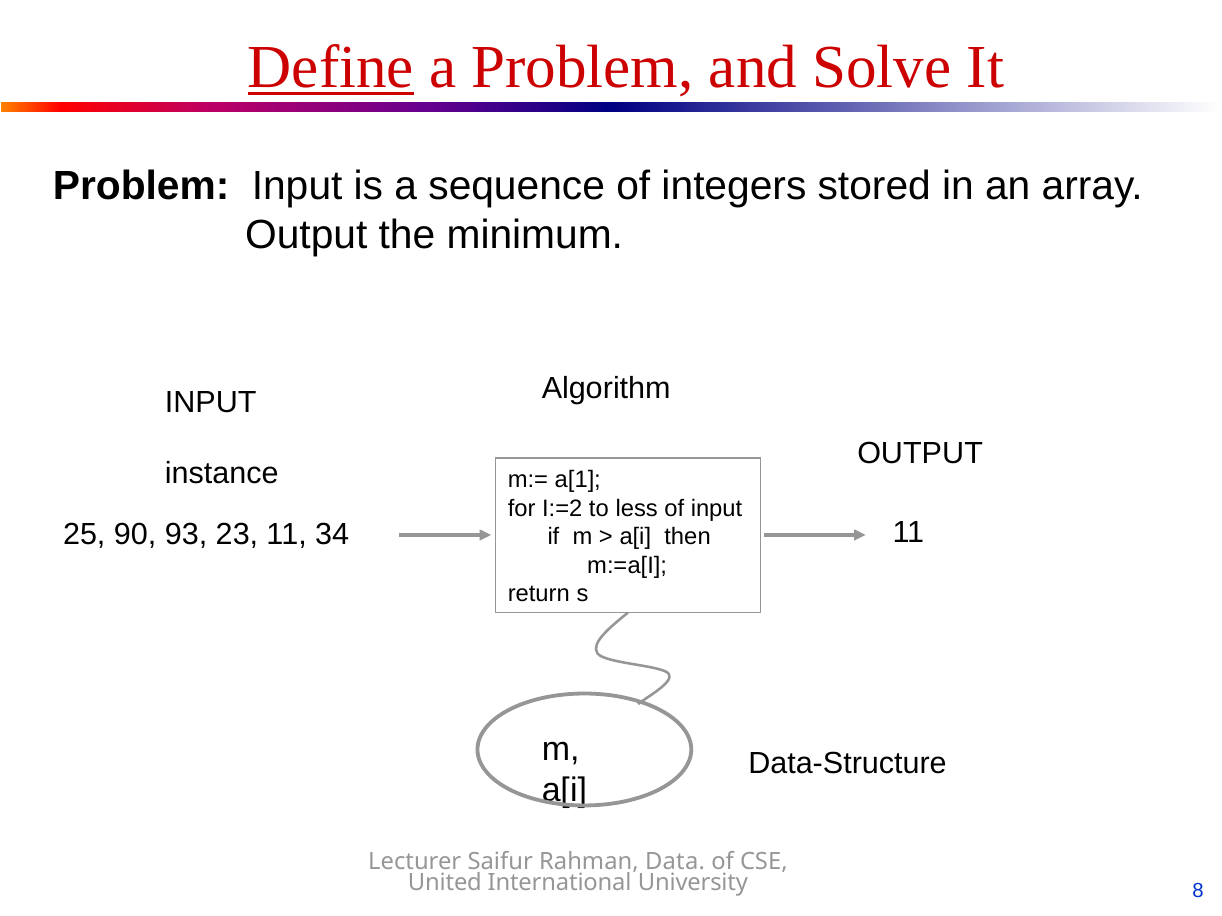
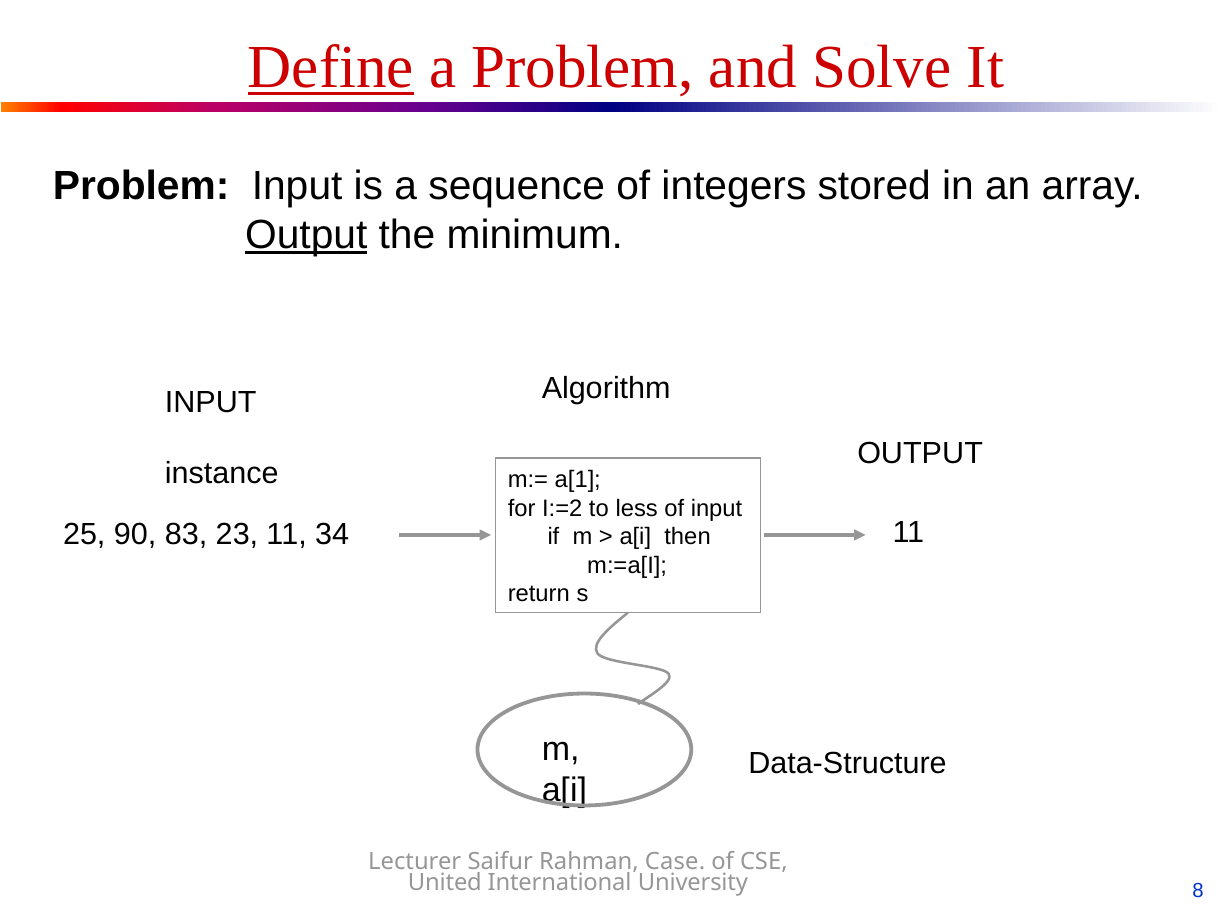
Output at (306, 235) underline: none -> present
93: 93 -> 83
Data: Data -> Case
